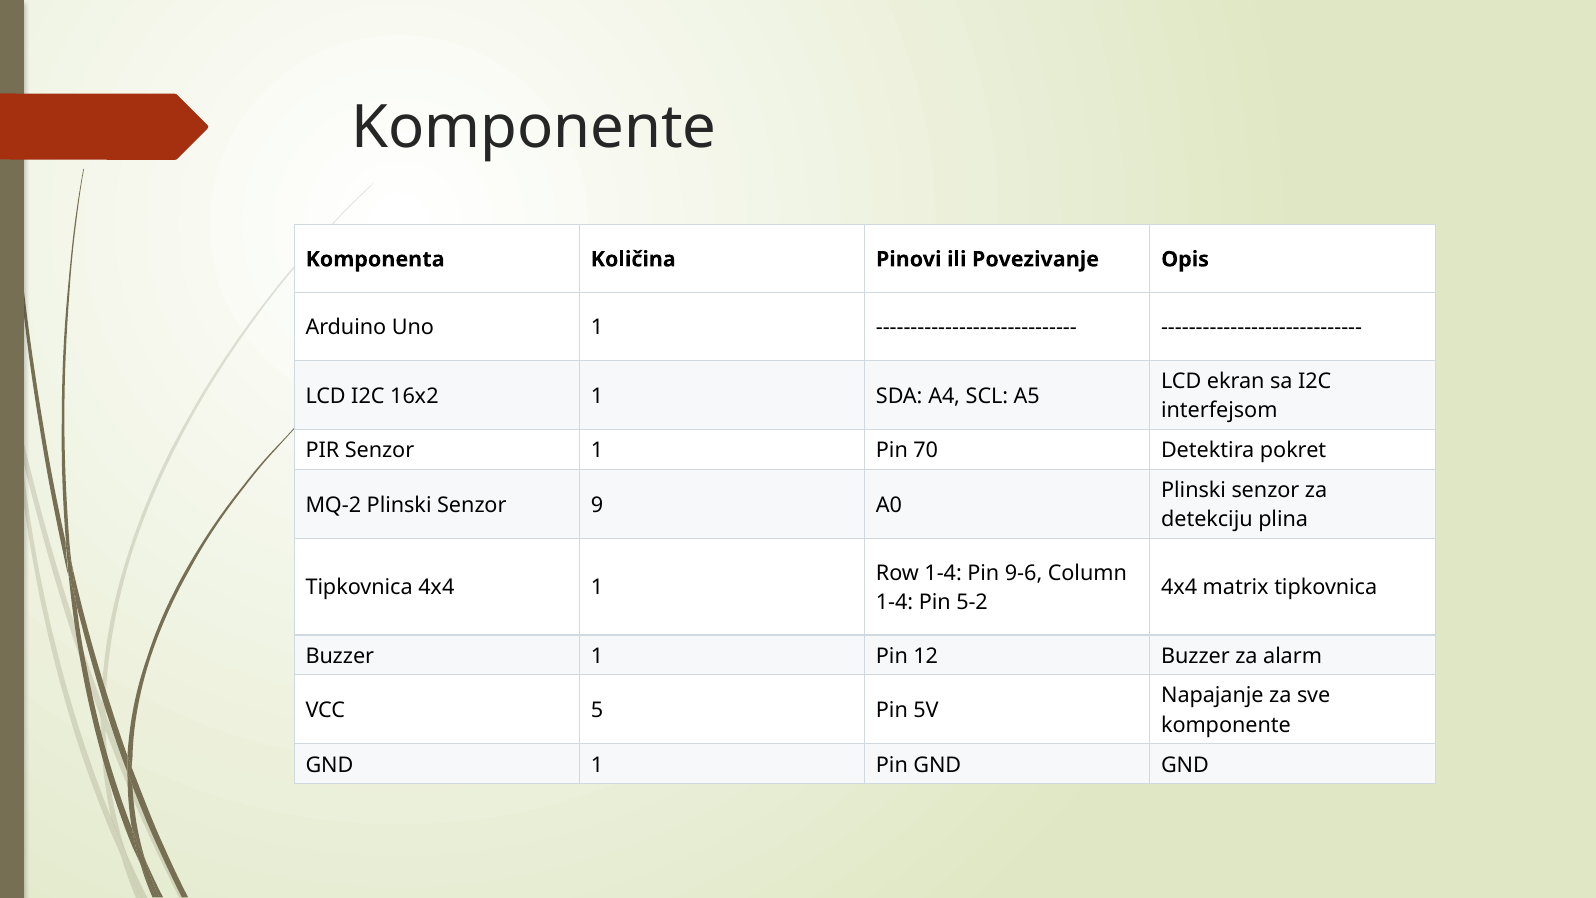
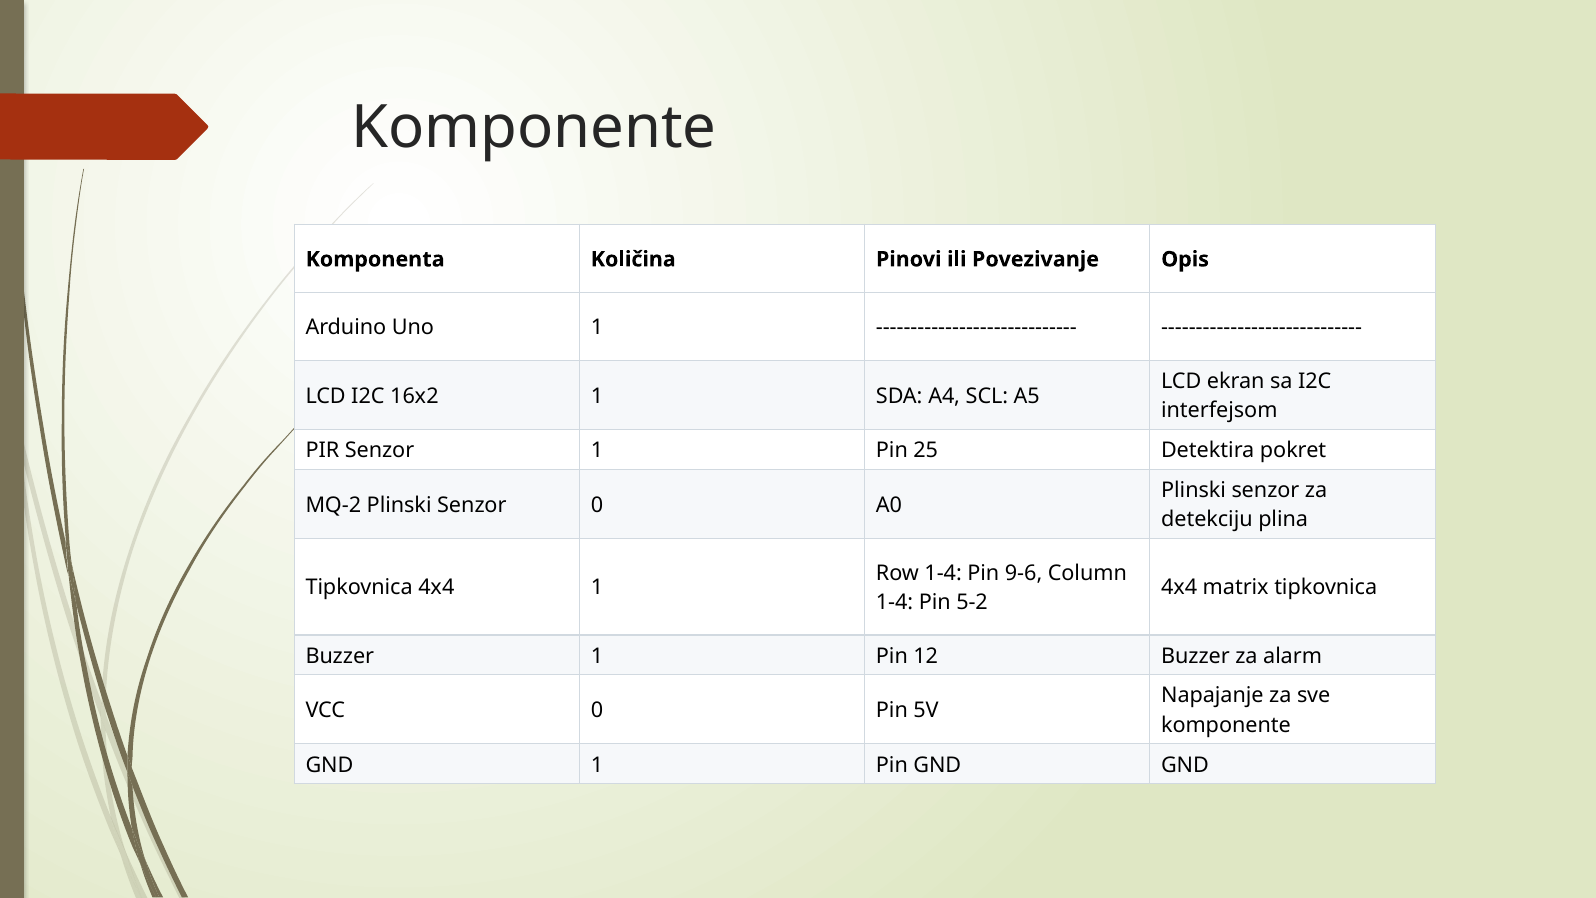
70: 70 -> 25
Senzor 9: 9 -> 0
VCC 5: 5 -> 0
